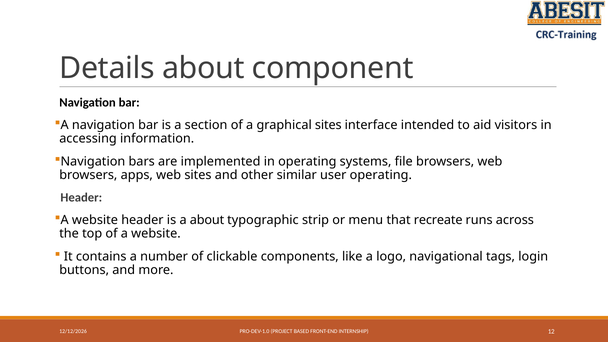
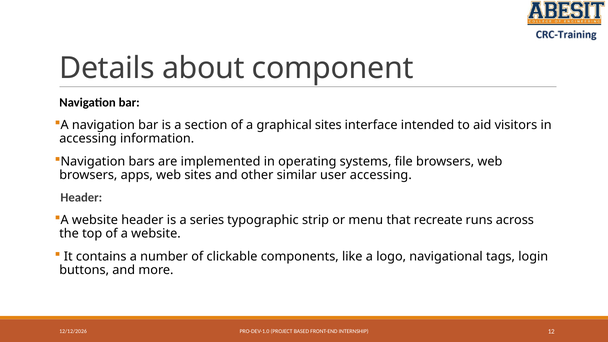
user operating: operating -> accessing
a about: about -> series
